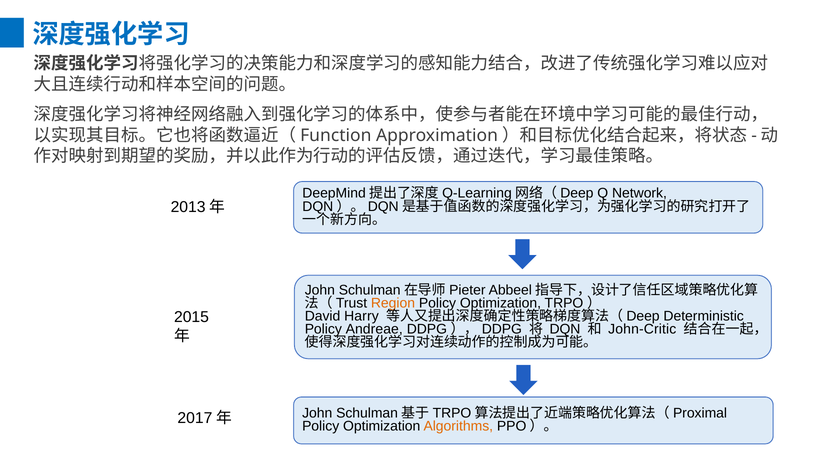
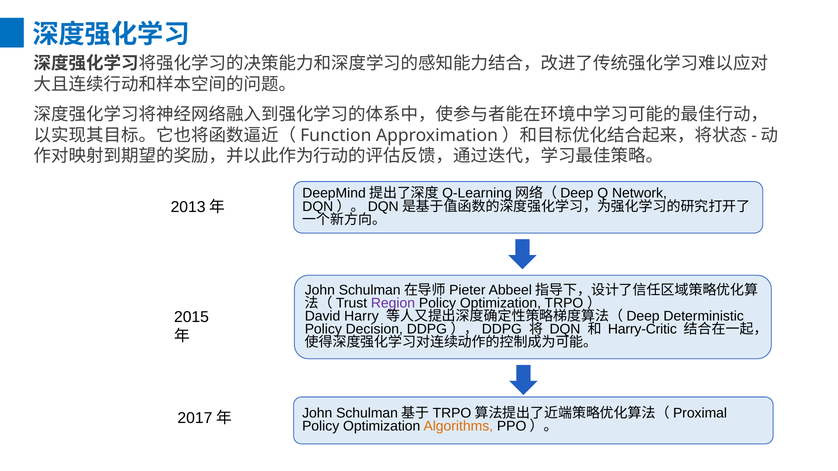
Region colour: orange -> purple
Andreae: Andreae -> Decision
John-Critic: John-Critic -> Harry-Critic
